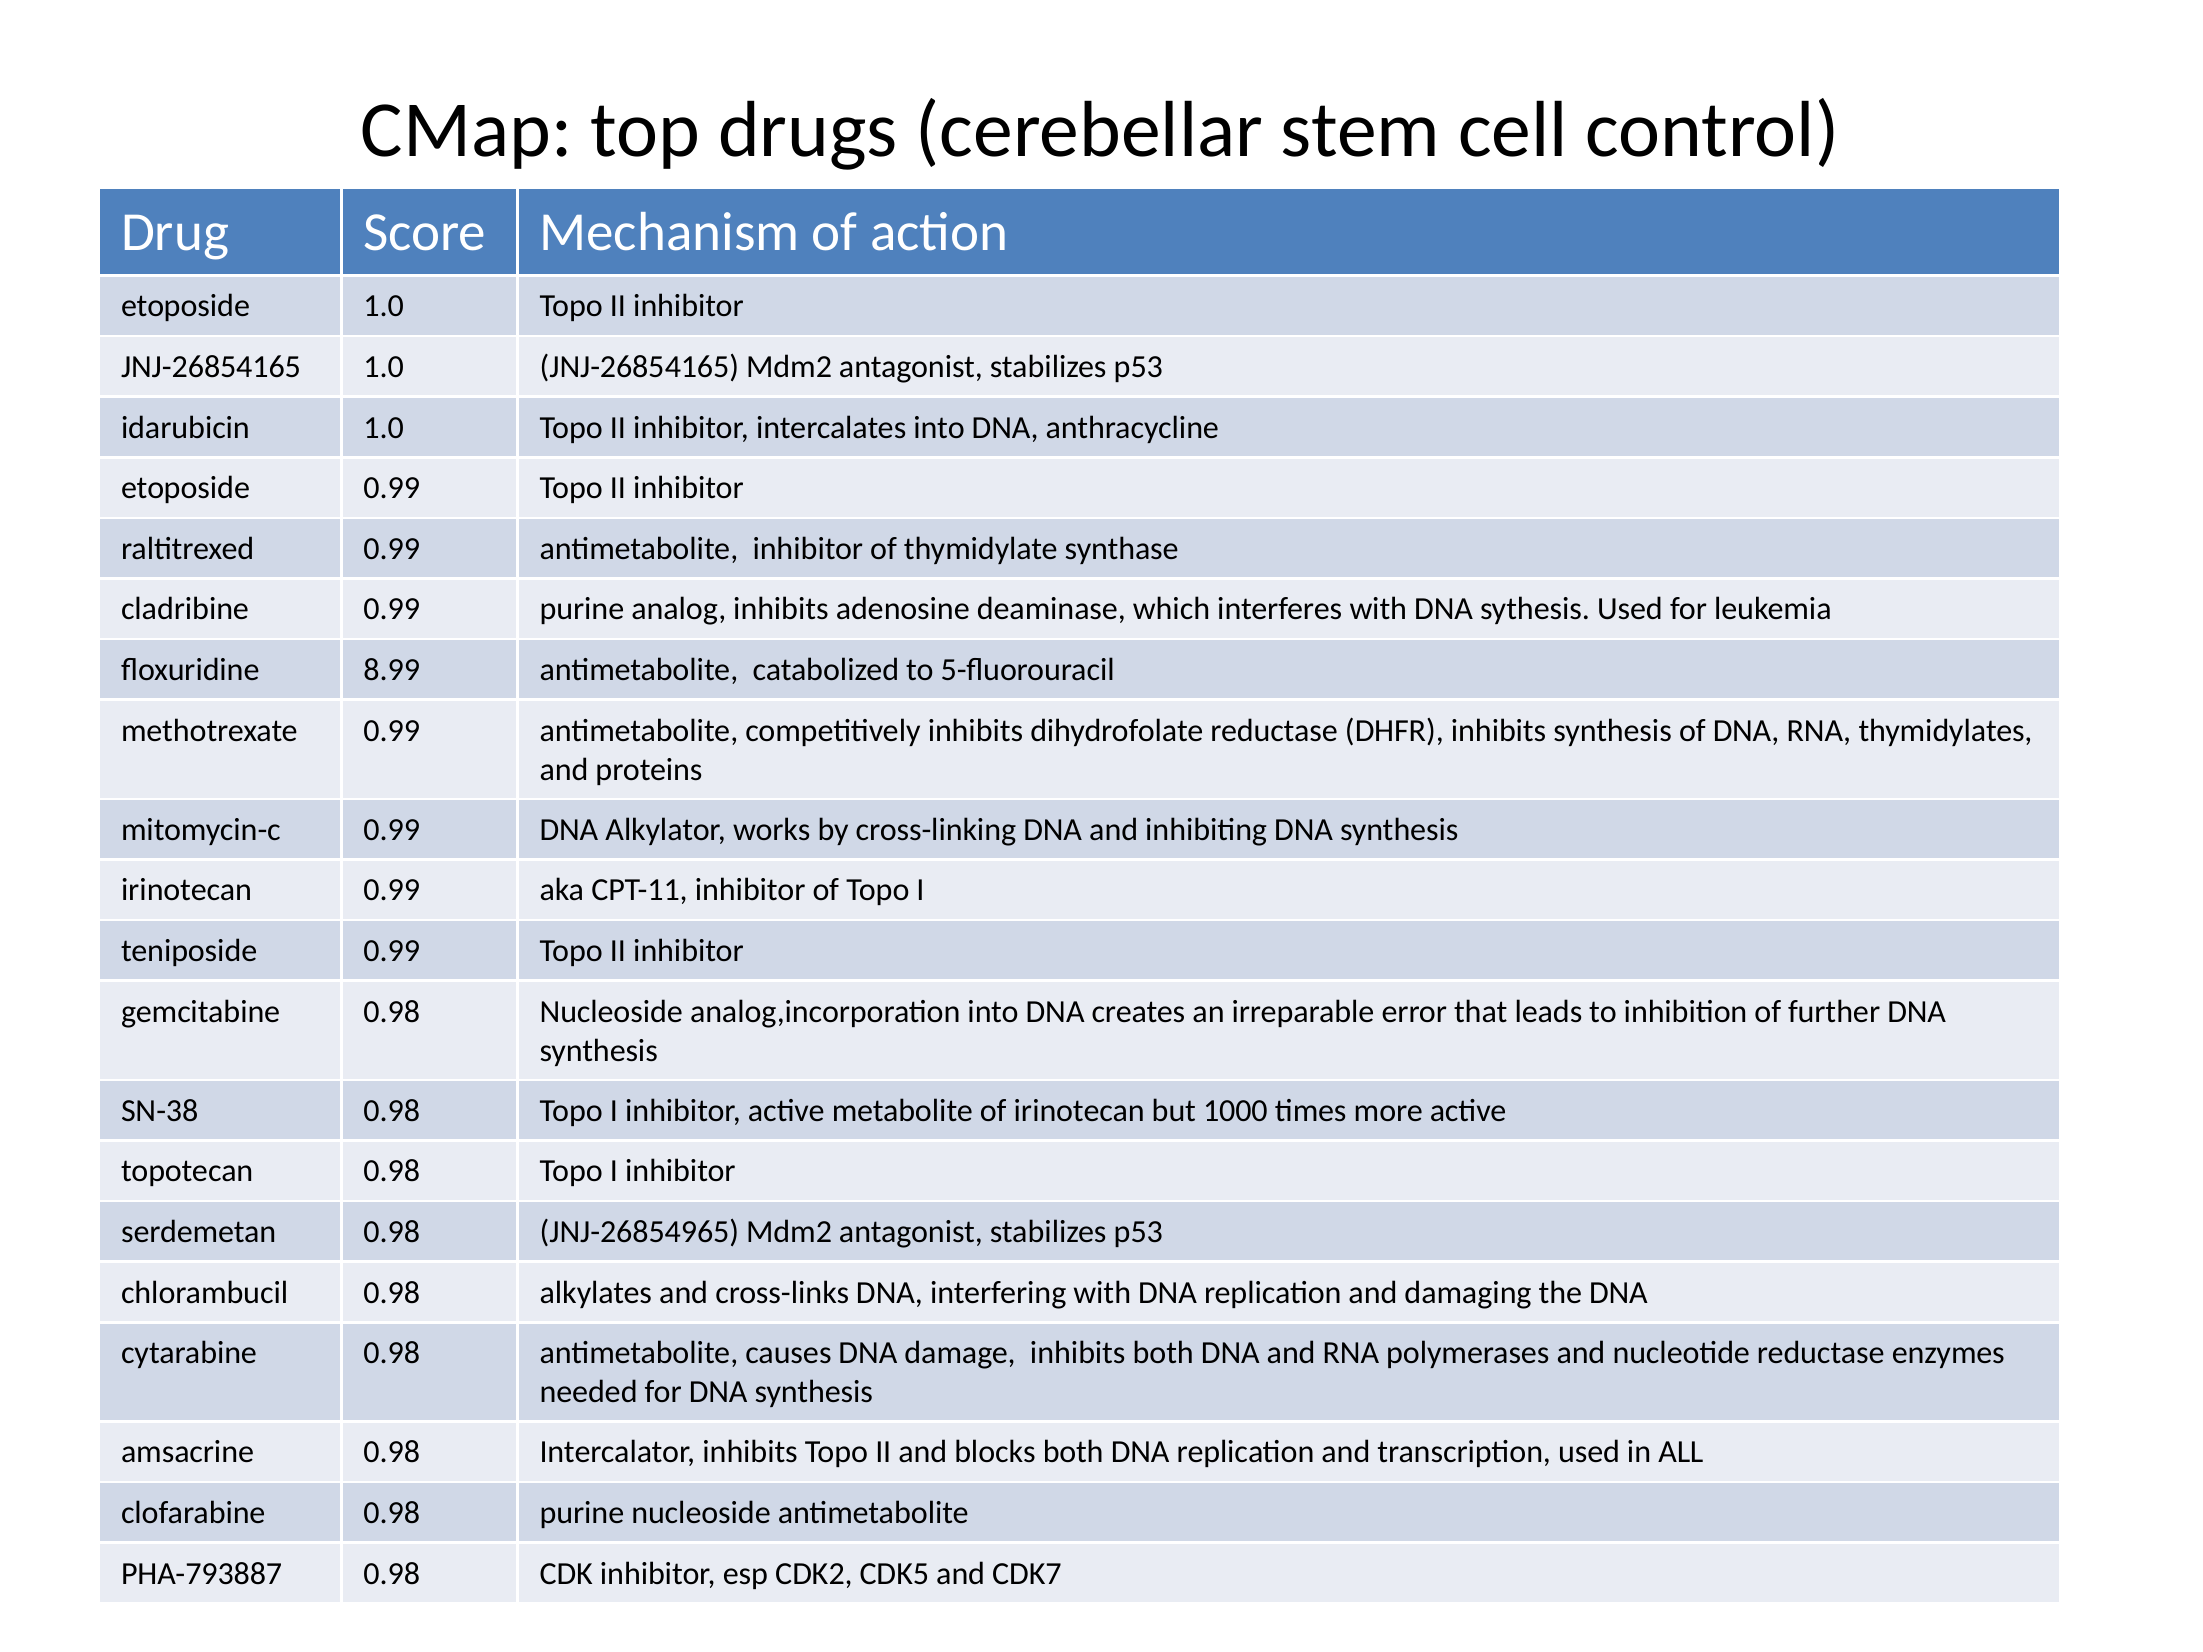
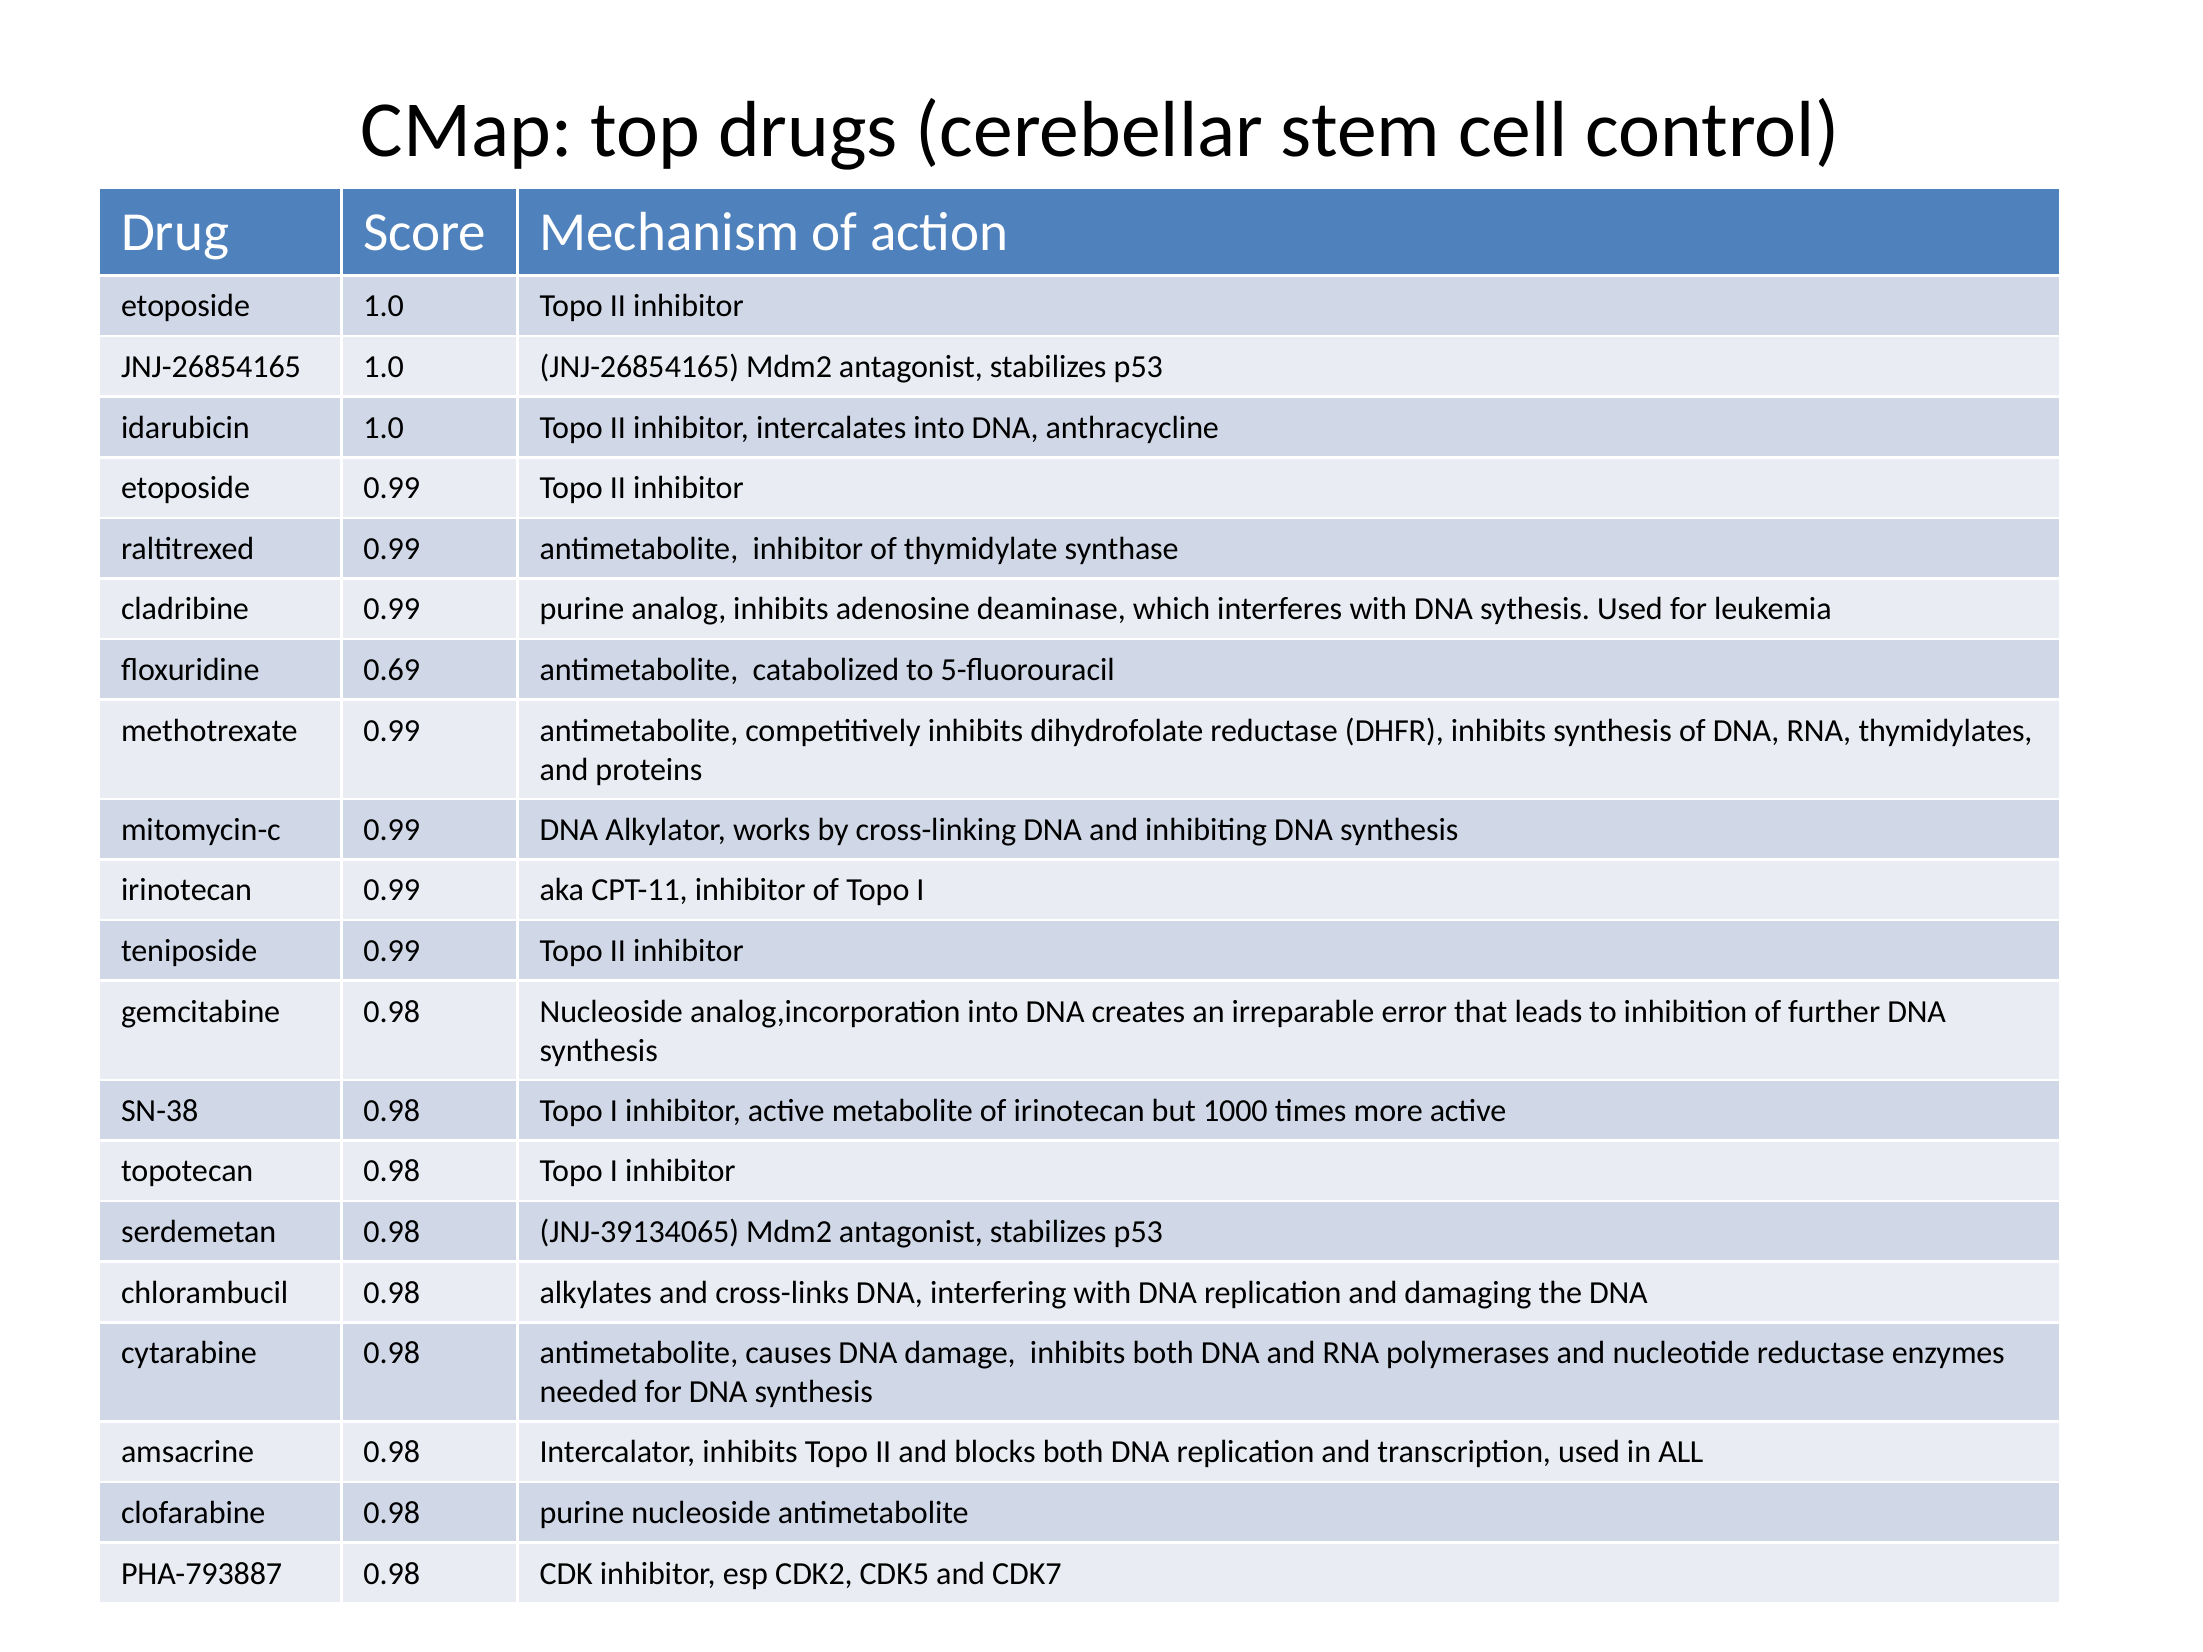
8.99: 8.99 -> 0.69
JNJ-26854965: JNJ-26854965 -> JNJ-39134065
